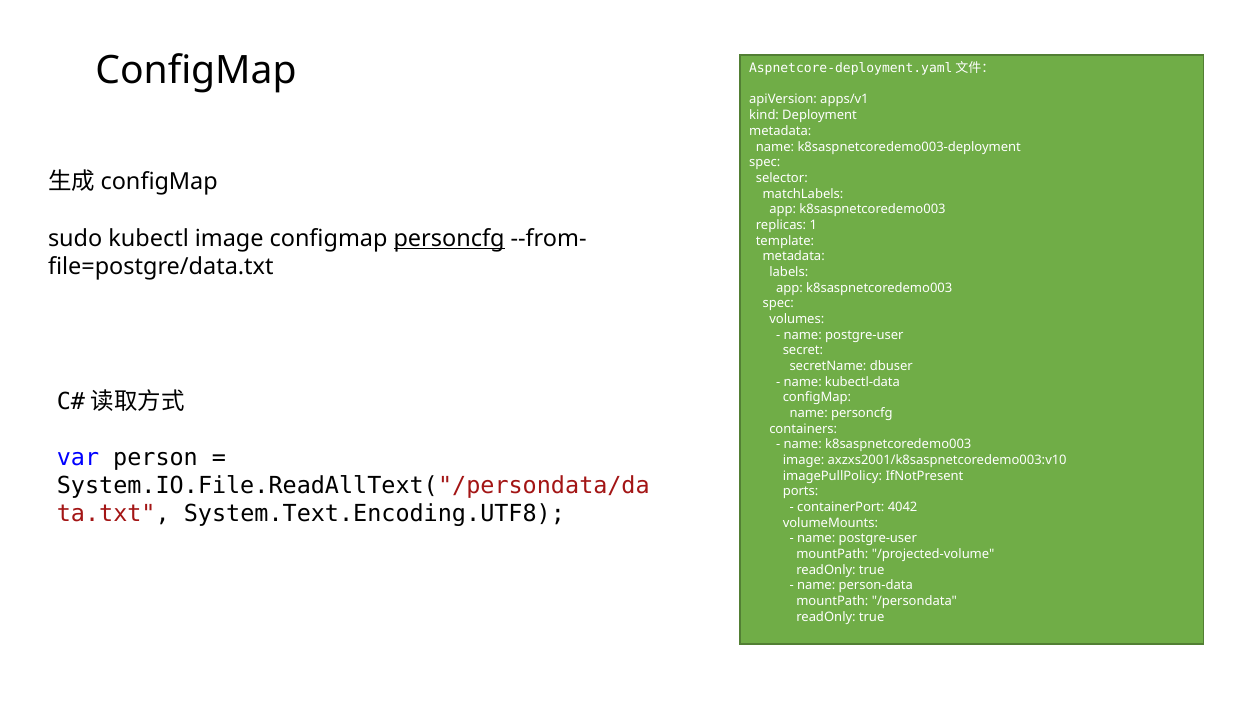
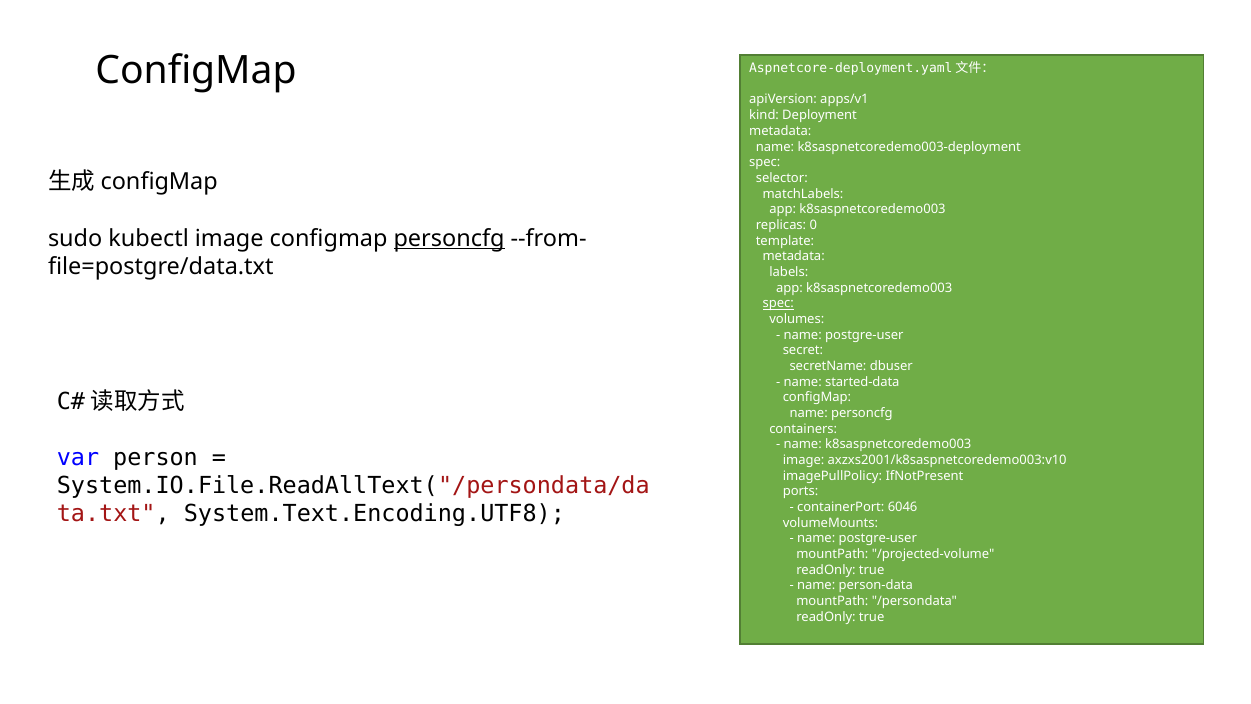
1: 1 -> 0
spec at (778, 303) underline: none -> present
kubectl-data: kubectl-data -> started-data
4042: 4042 -> 6046
